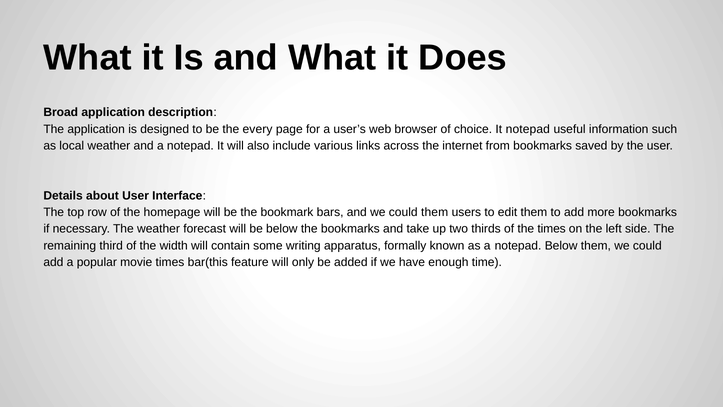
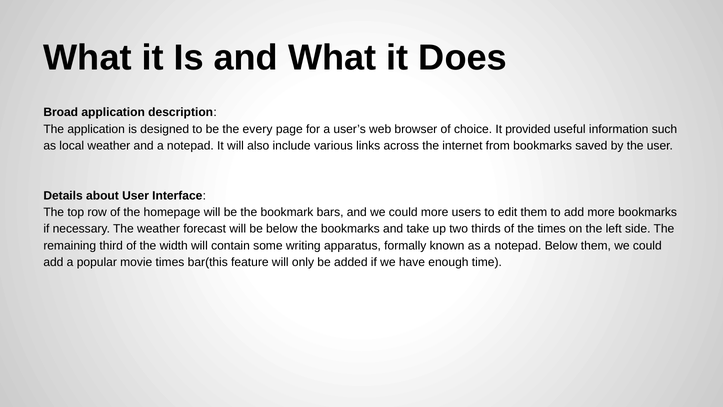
It notepad: notepad -> provided
could them: them -> more
